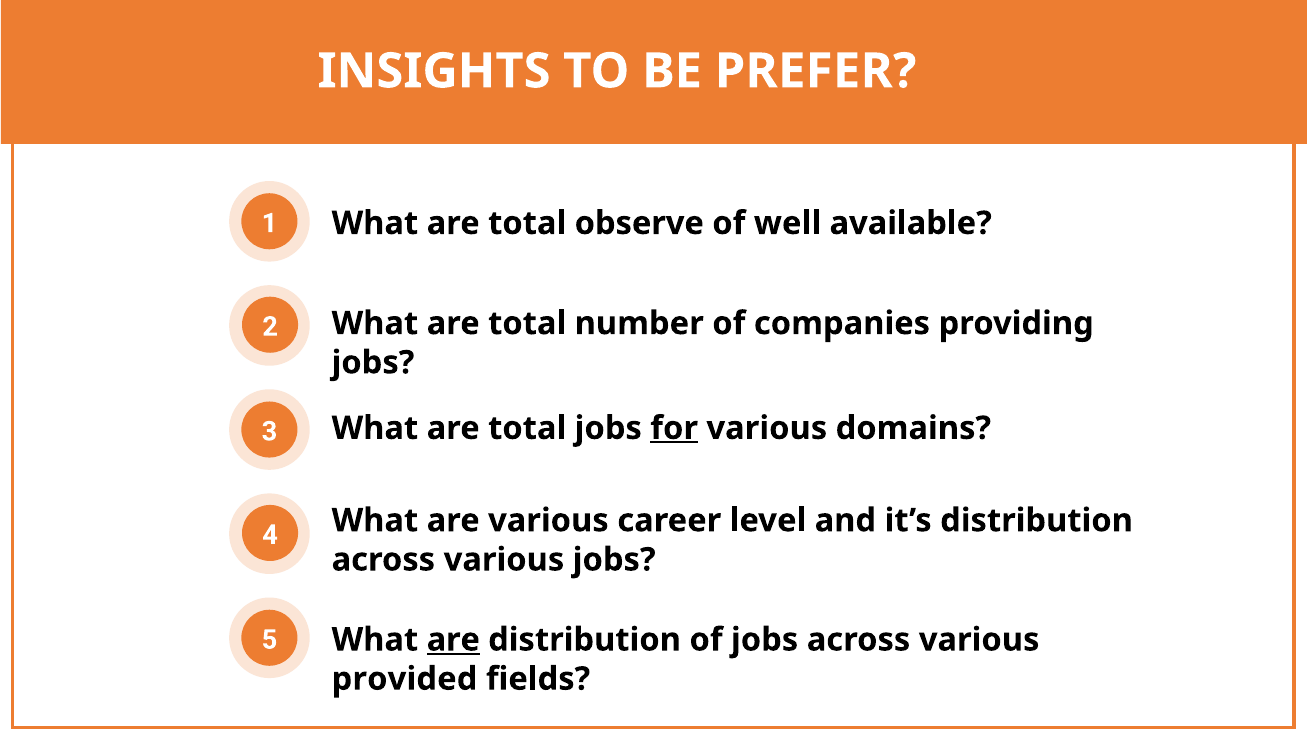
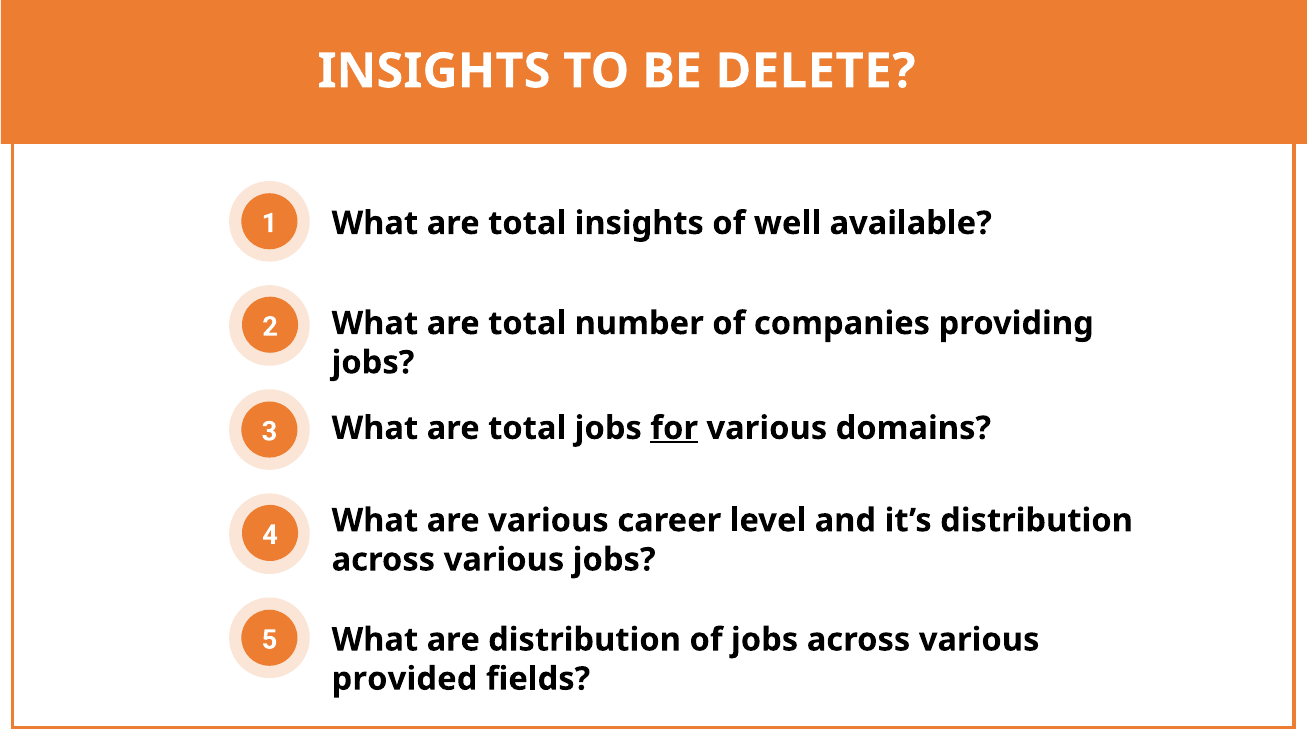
PREFER: PREFER -> DELETE
total observe: observe -> insights
are at (453, 640) underline: present -> none
